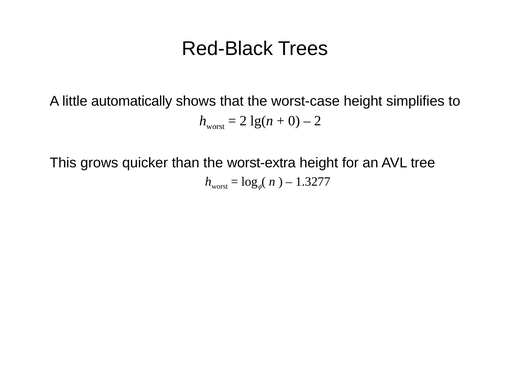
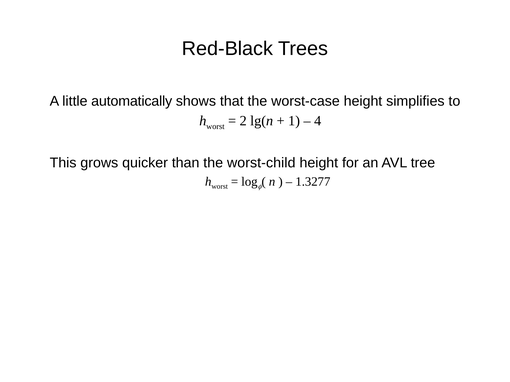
0: 0 -> 1
2 at (318, 121): 2 -> 4
worst-extra: worst-extra -> worst-child
